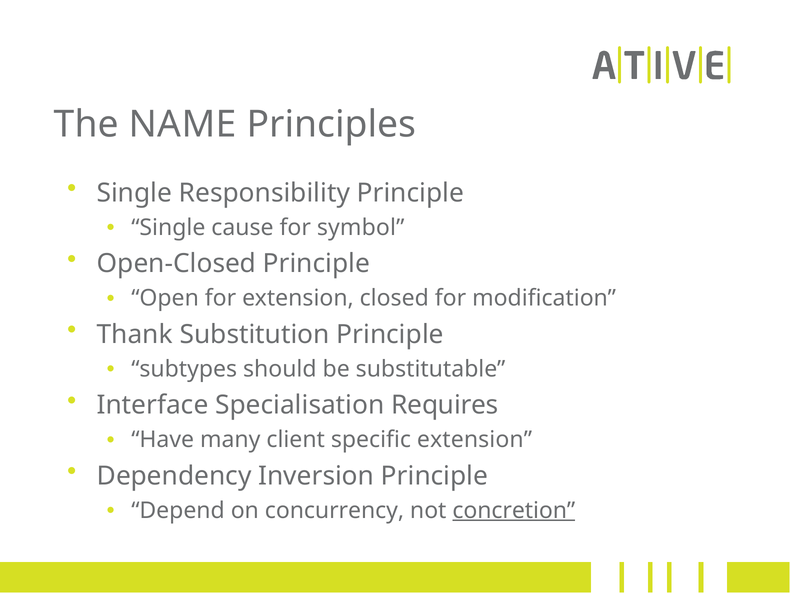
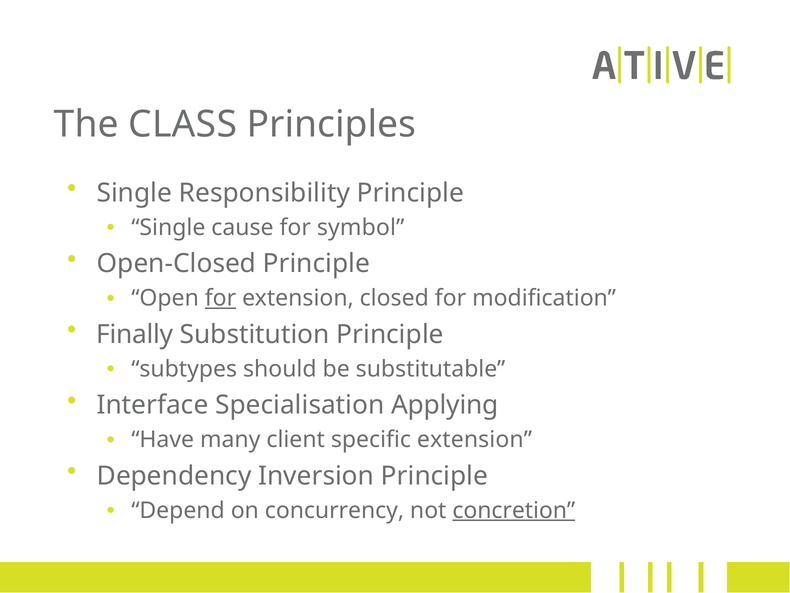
NAME: NAME -> CLASS
for at (220, 298) underline: none -> present
Thank: Thank -> Finally
Requires: Requires -> Applying
